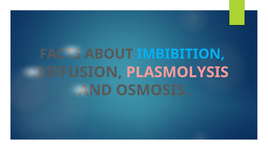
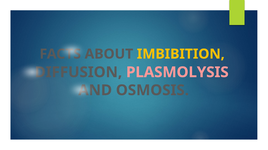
IMBIBITION colour: light blue -> yellow
